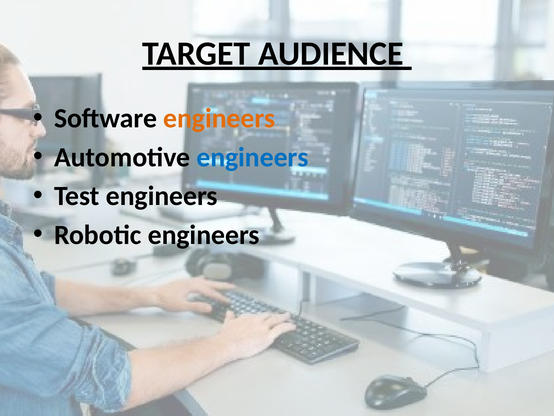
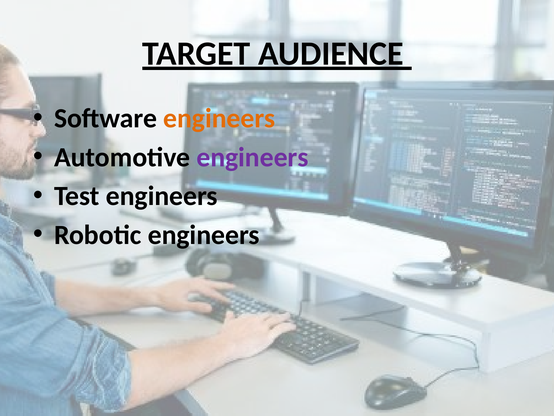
engineers at (252, 157) colour: blue -> purple
